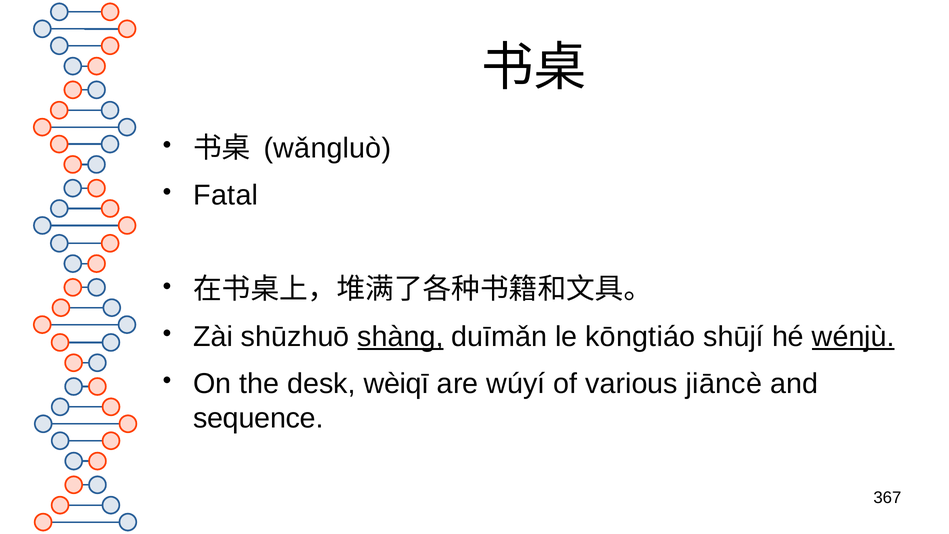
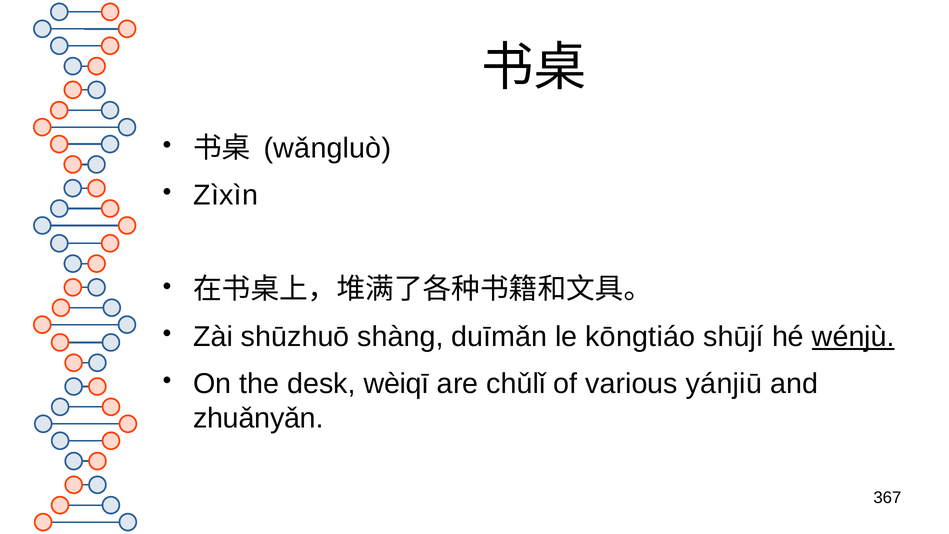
Fatal: Fatal -> Zìxìn
shàng underline: present -> none
wúyí: wúyí -> chǔlǐ
jiāncè: jiāncè -> yánjiū
sequence: sequence -> zhuǎnyǎn
